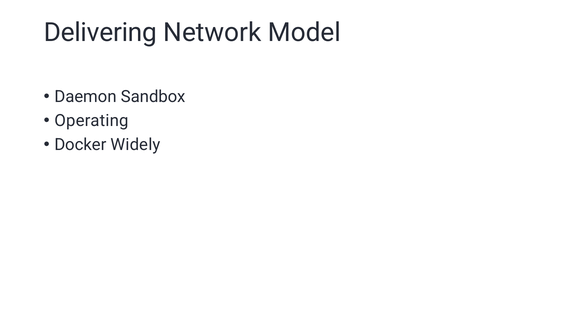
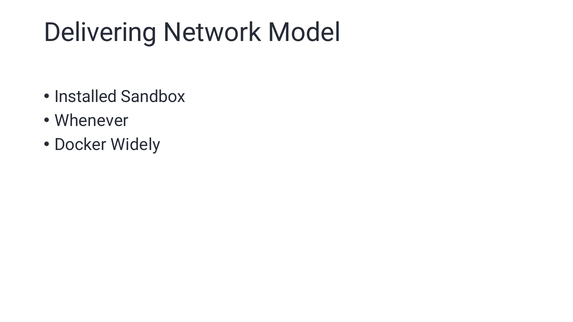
Daemon: Daemon -> Installed
Operating: Operating -> Whenever
